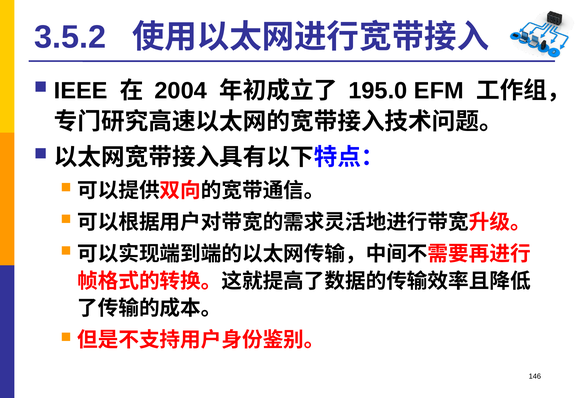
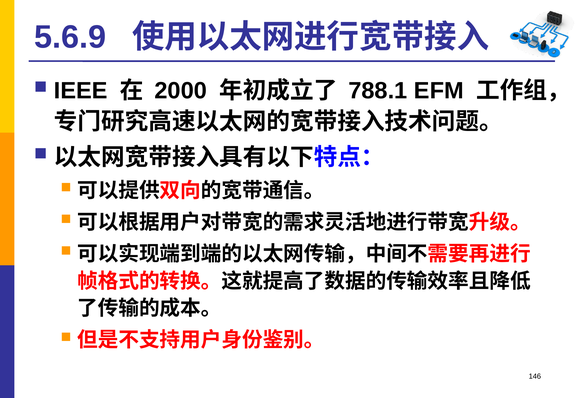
3.5.2: 3.5.2 -> 5.6.9
2004: 2004 -> 2000
195.0: 195.0 -> 788.1
